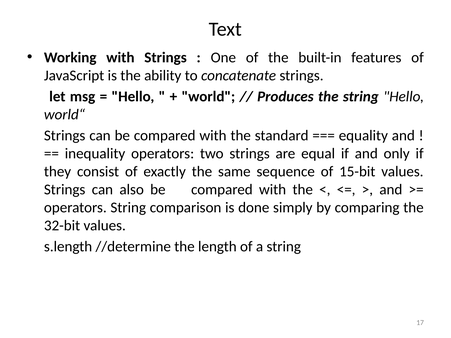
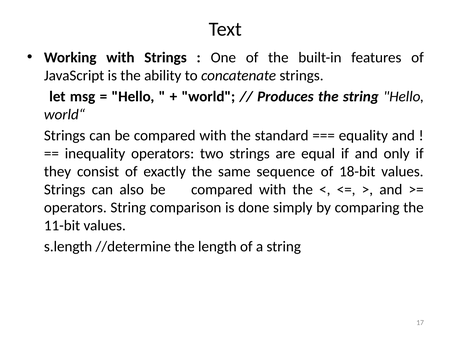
15-bit: 15-bit -> 18-bit
32-bit: 32-bit -> 11-bit
